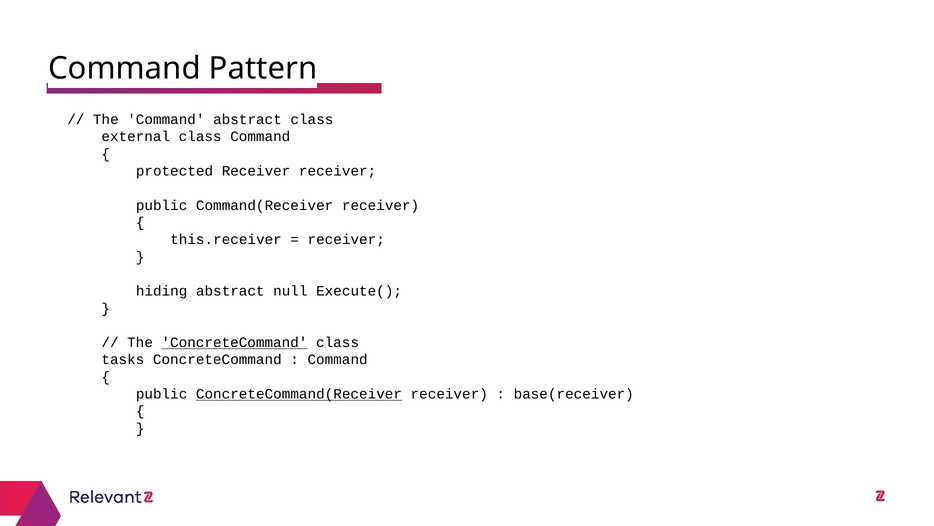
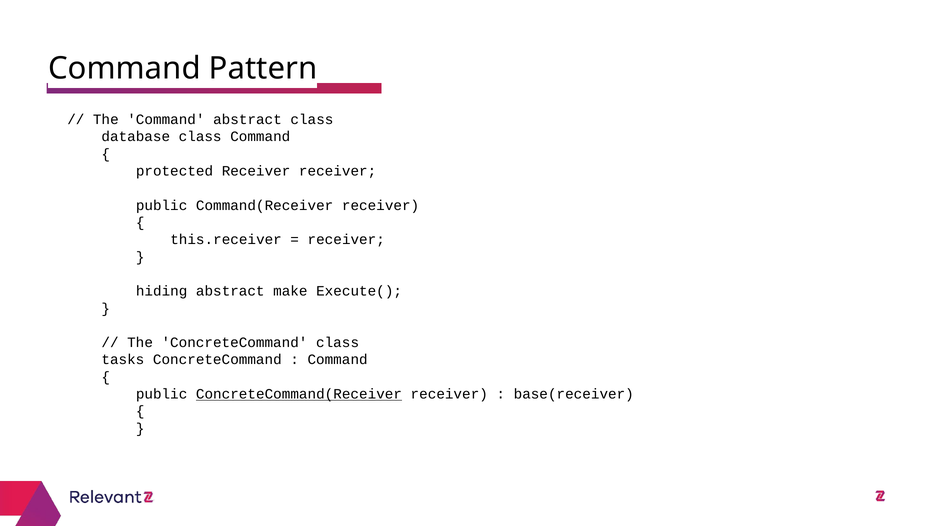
external: external -> database
null: null -> make
ConcreteCommand at (234, 342) underline: present -> none
